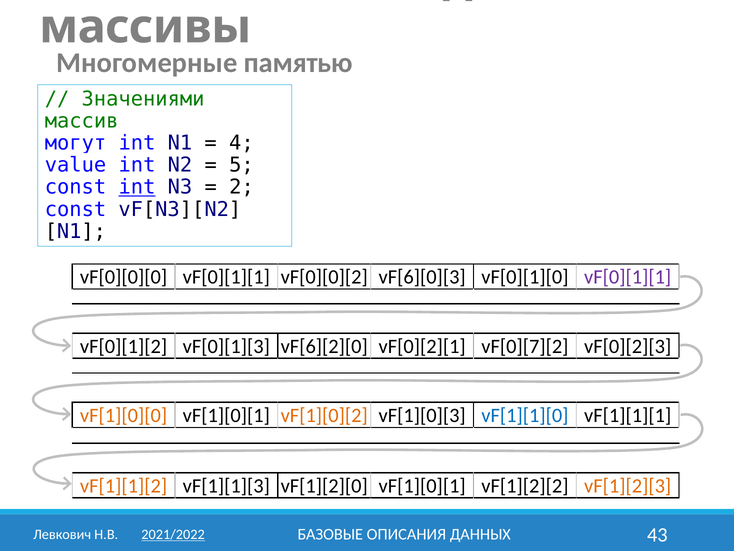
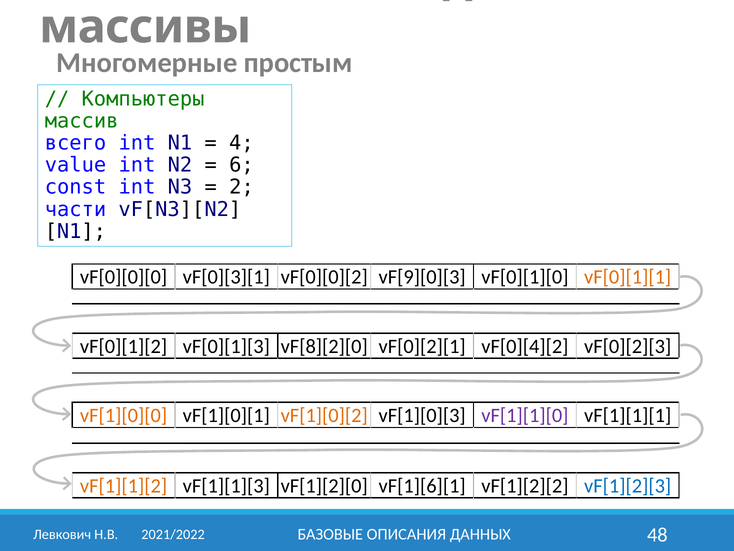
памятью: памятью -> простым
Значениями: Значениями -> Компьютеры
могут: могут -> всего
5: 5 -> 6
int at (137, 187) underline: present -> none
const at (76, 209): const -> части
vF[0][0][0 vF[0][1][1: vF[0][1][1 -> vF[0][3][1
vF[6][0][3: vF[6][0][3 -> vF[9][0][3
vF[0][1][1 at (628, 277) colour: purple -> orange
vF[6][2][0: vF[6][2][0 -> vF[8][2][0
vF[0][7][2: vF[0][7][2 -> vF[0][4][2
vF[1][1][0 colour: blue -> purple
vF[1][2][0 vF[1][0][1: vF[1][0][1 -> vF[1][6][1
vF[1][2][3 colour: orange -> blue
43: 43 -> 48
2021/2022 underline: present -> none
